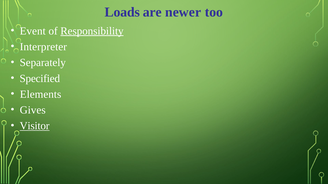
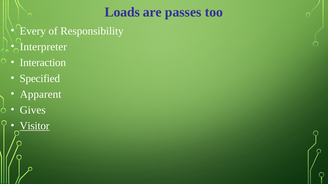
newer: newer -> passes
Event: Event -> Every
Responsibility underline: present -> none
Separately: Separately -> Interaction
Elements: Elements -> Apparent
